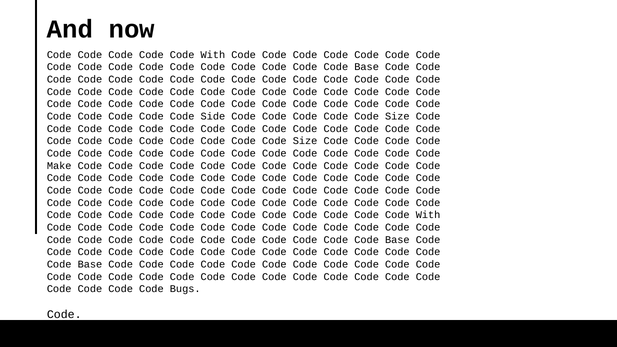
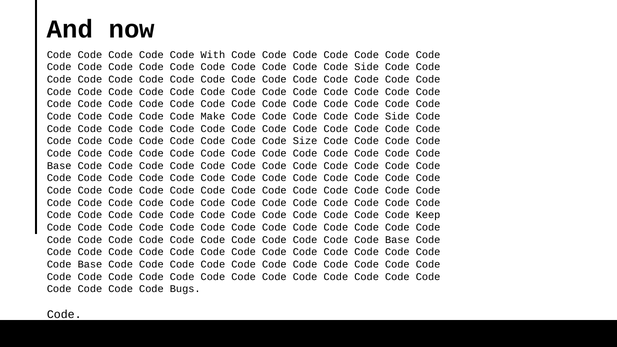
Base at (367, 67): Base -> Side
Side: Side -> Make
Size at (397, 116): Size -> Side
Make at (59, 166): Make -> Base
With at (428, 215): With -> Keep
